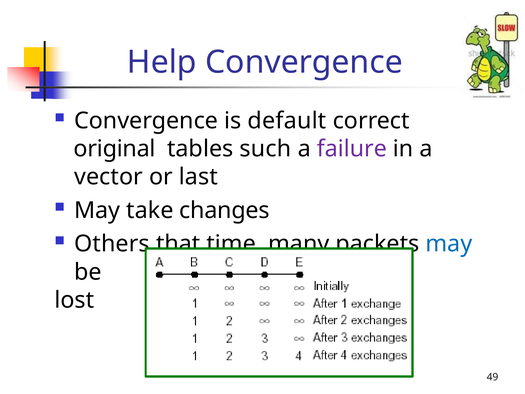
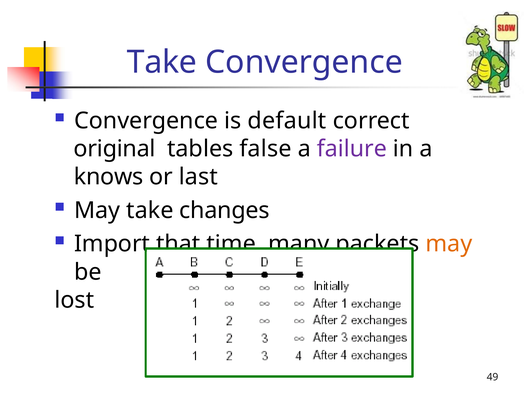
Help at (162, 62): Help -> Take
such: such -> false
vector: vector -> knows
Others: Others -> Import
may at (449, 244) colour: blue -> orange
